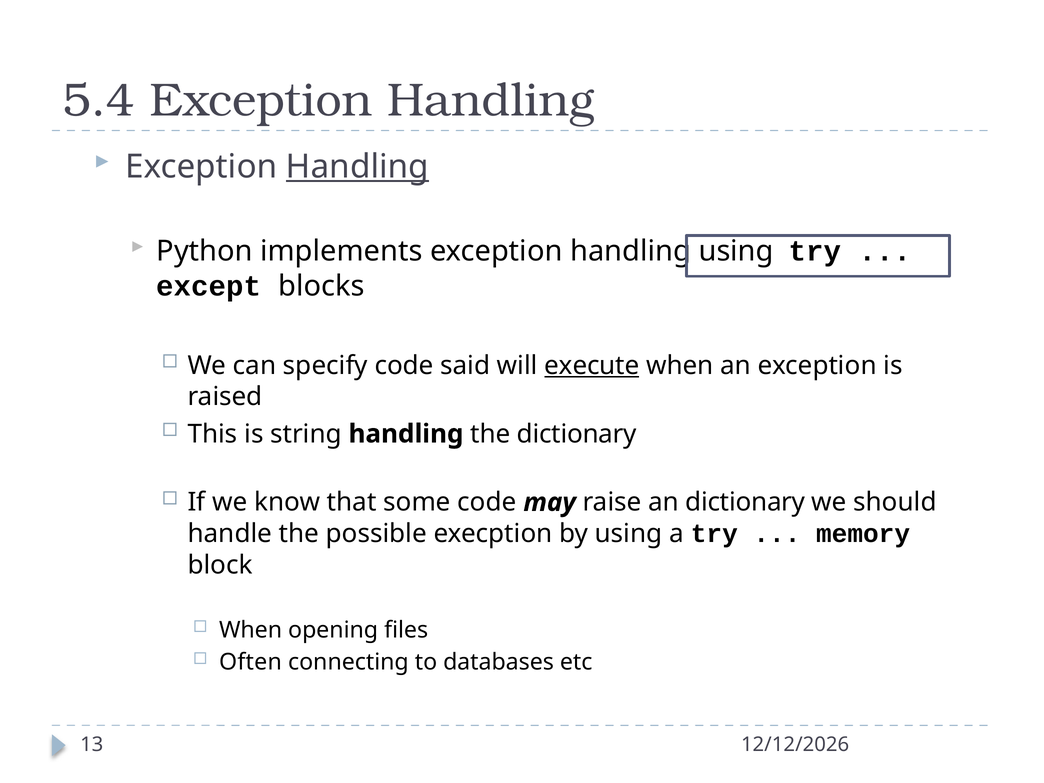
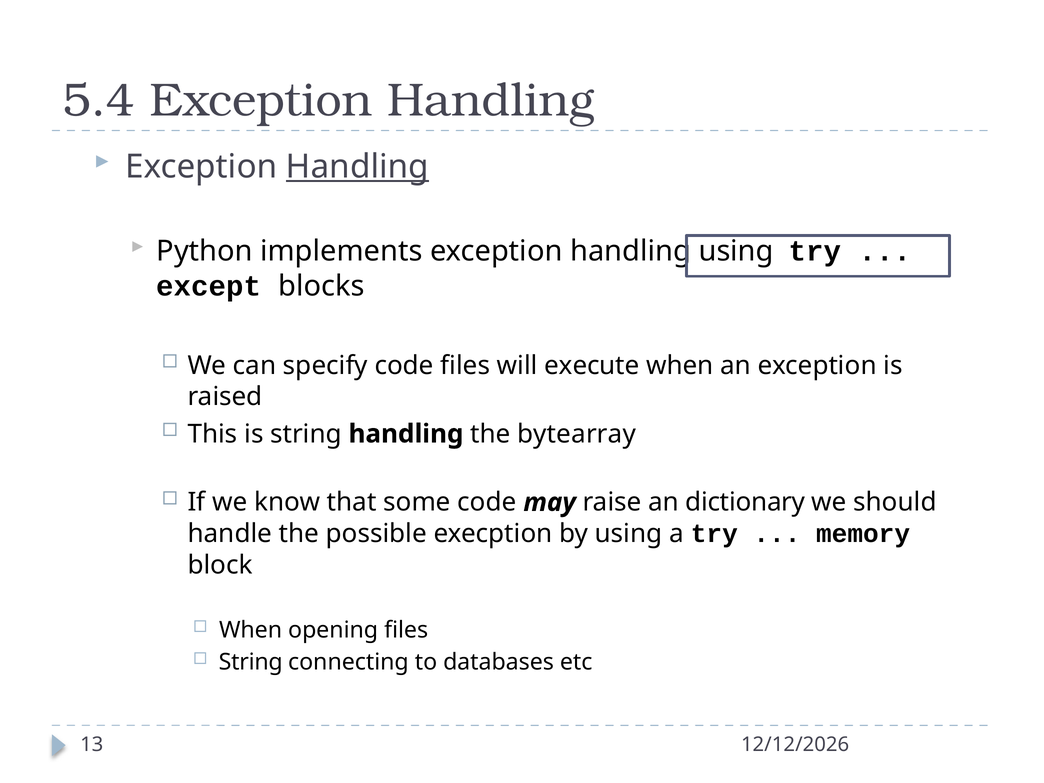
code said: said -> files
execute underline: present -> none
the dictionary: dictionary -> bytearray
Often at (250, 662): Often -> String
